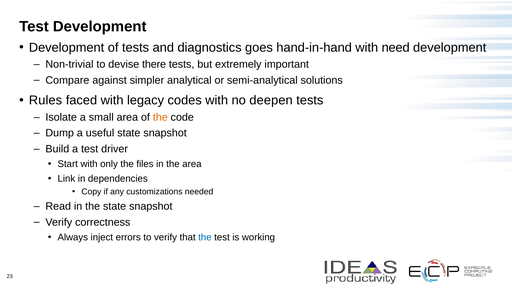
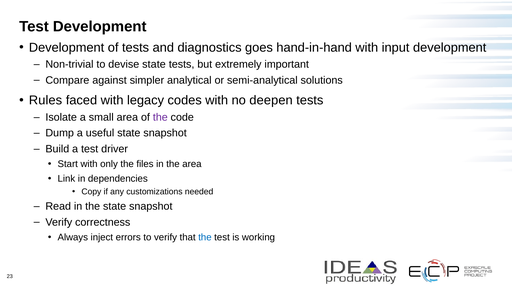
need: need -> input
devise there: there -> state
the at (160, 117) colour: orange -> purple
